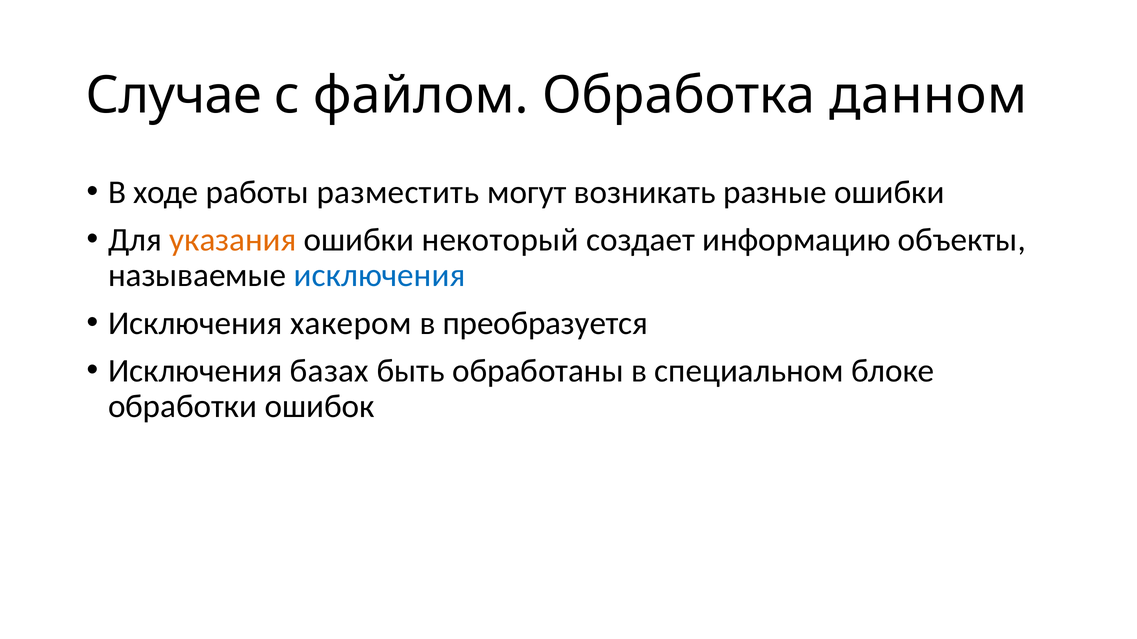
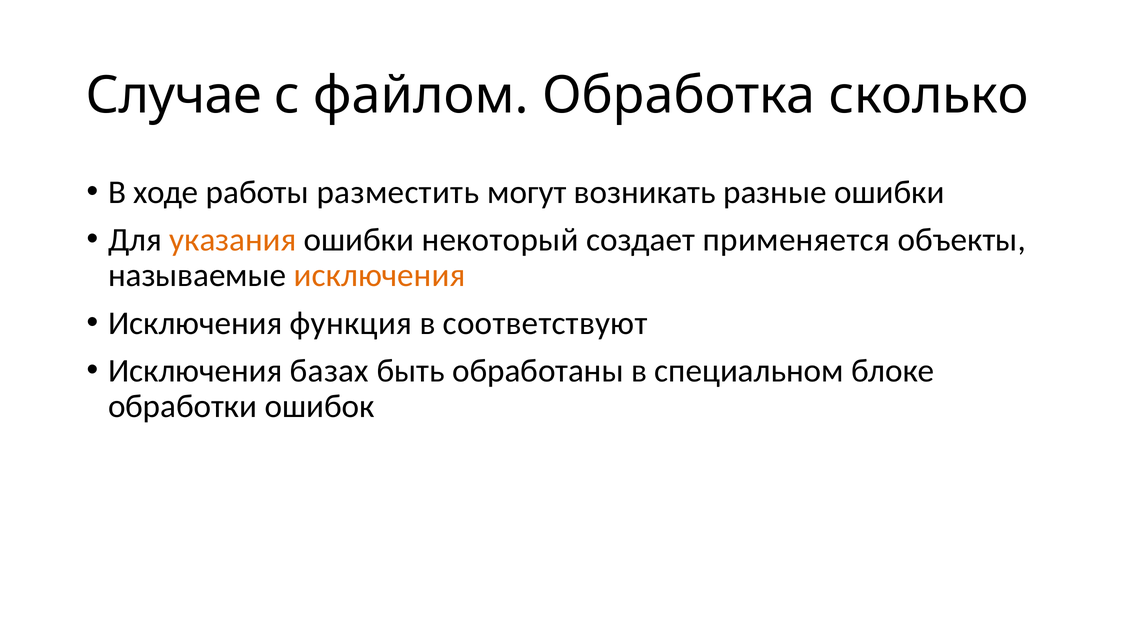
данном: данном -> сколько
информацию: информацию -> применяется
исключения at (380, 276) colour: blue -> orange
хакером: хакером -> функция
преобразуется: преобразуется -> соответствуют
